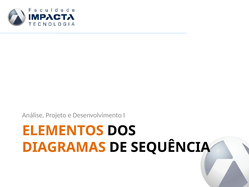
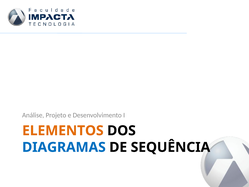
DIAGRAMAS colour: orange -> blue
